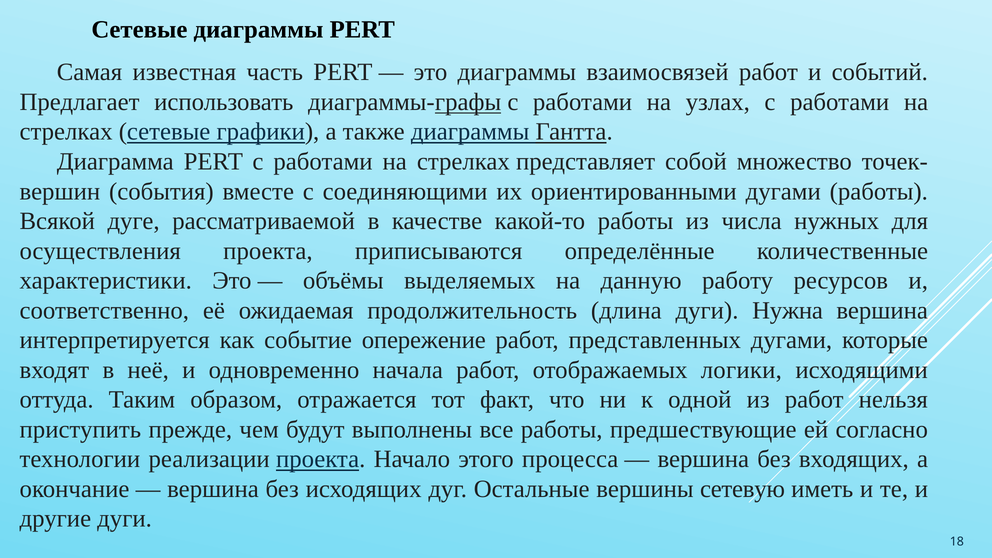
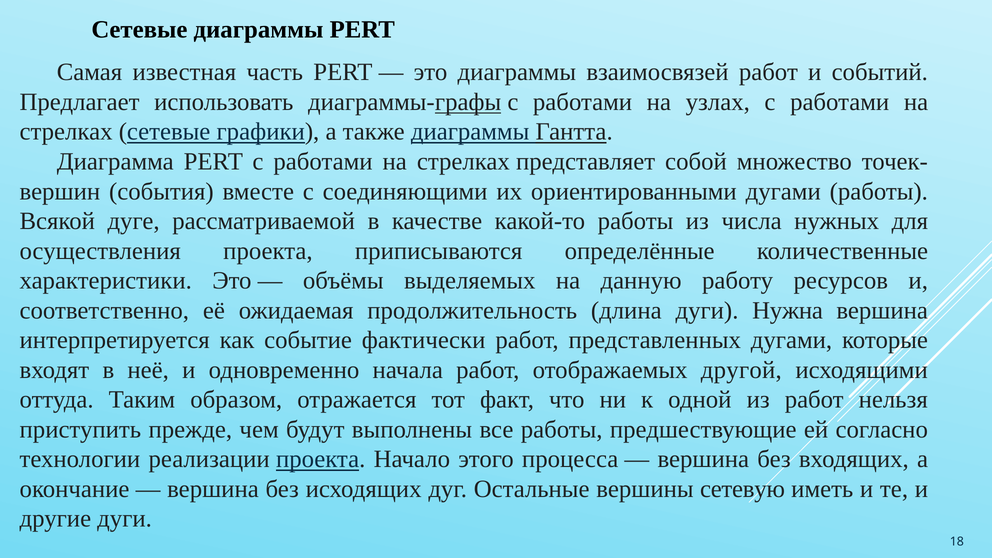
опережение: опережение -> фактически
логики: логики -> другой
